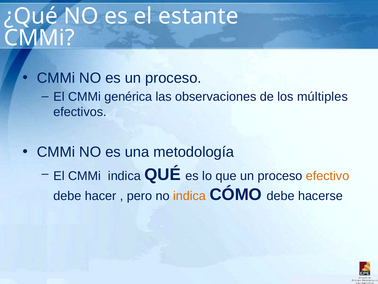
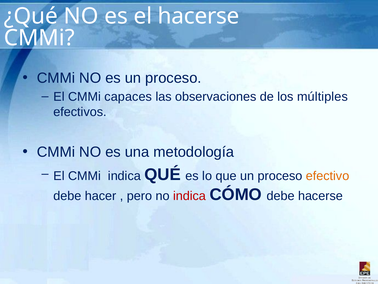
el estante: estante -> hacerse
genérica: genérica -> capaces
indica at (190, 196) colour: orange -> red
